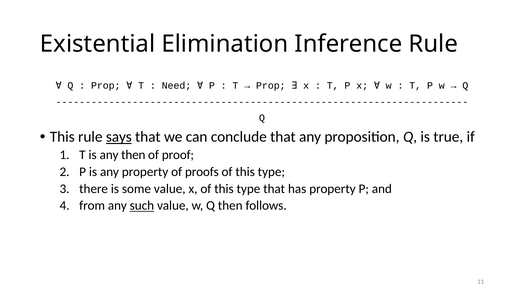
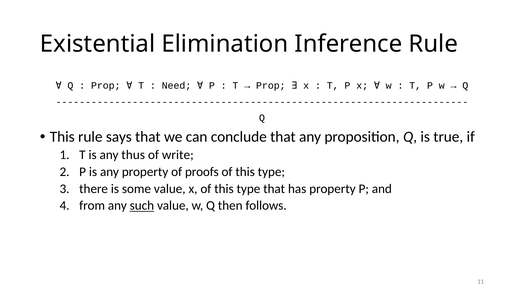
says underline: present -> none
any then: then -> thus
proof: proof -> write
